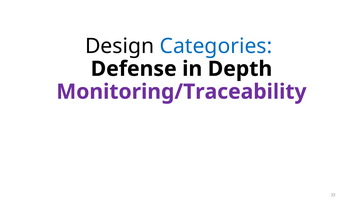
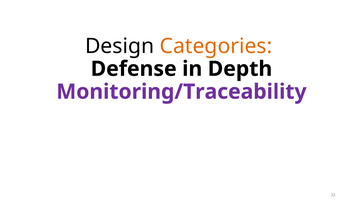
Categories colour: blue -> orange
